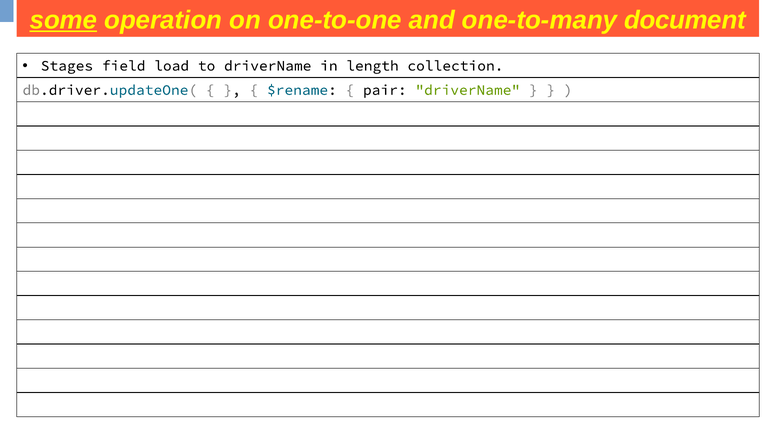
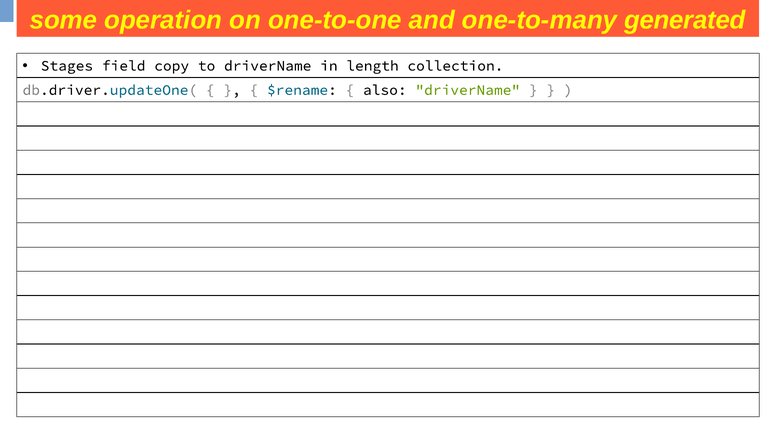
some underline: present -> none
document: document -> generated
load: load -> copy
pair: pair -> also
